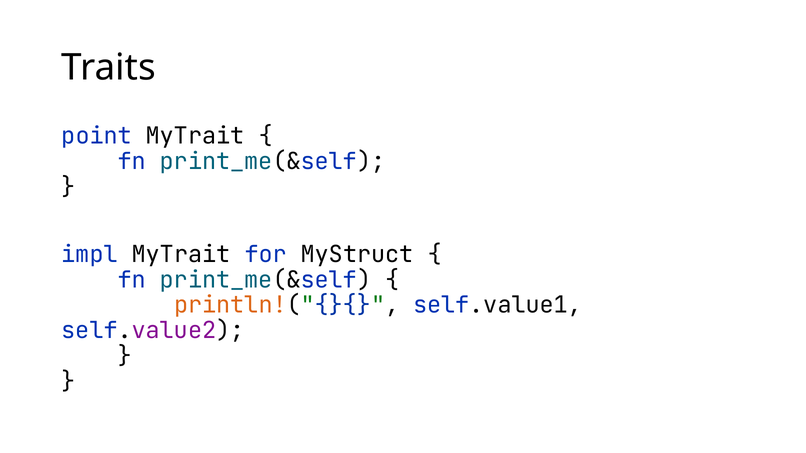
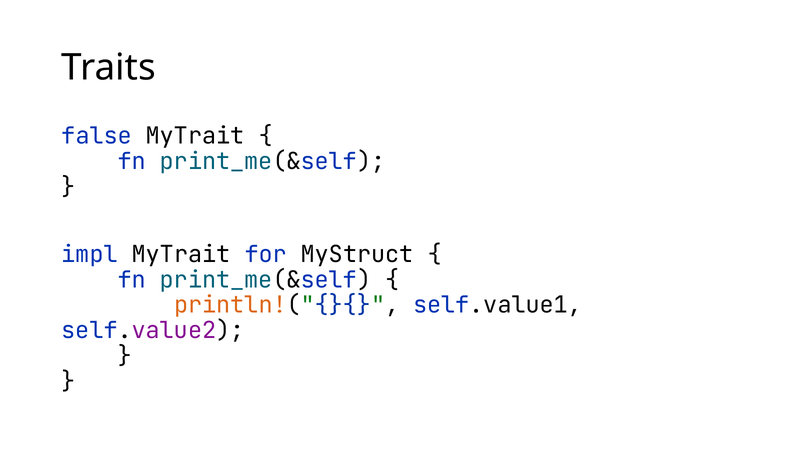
point: point -> false
